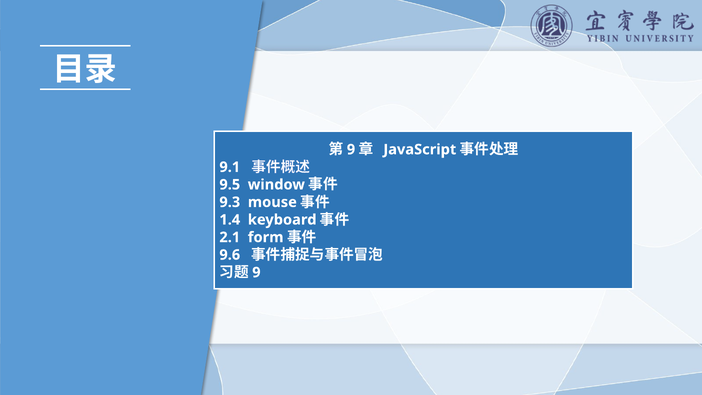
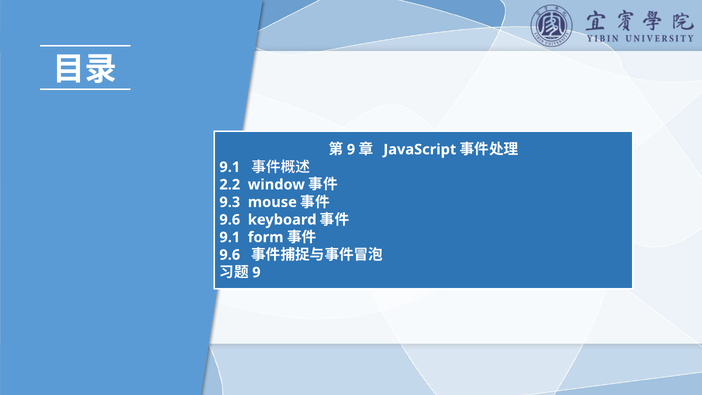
9.5: 9.5 -> 2.2
1.4 at (230, 220): 1.4 -> 9.6
2.1 at (230, 237): 2.1 -> 9.1
